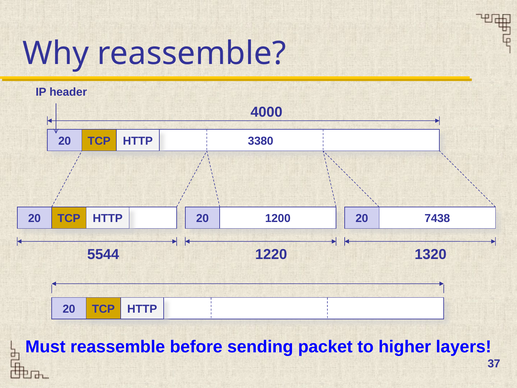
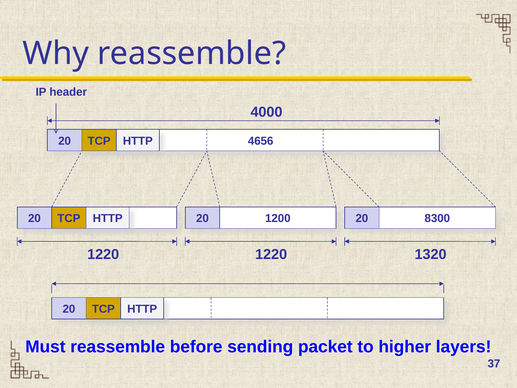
3380: 3380 -> 4656
7438: 7438 -> 8300
5544 at (103, 254): 5544 -> 1220
